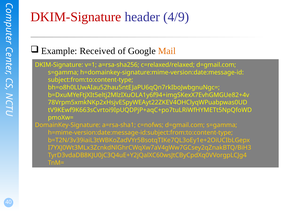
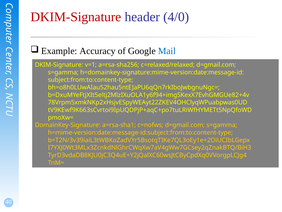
4/9: 4/9 -> 4/0
Received: Received -> Accuracy
Mail colour: orange -> blue
